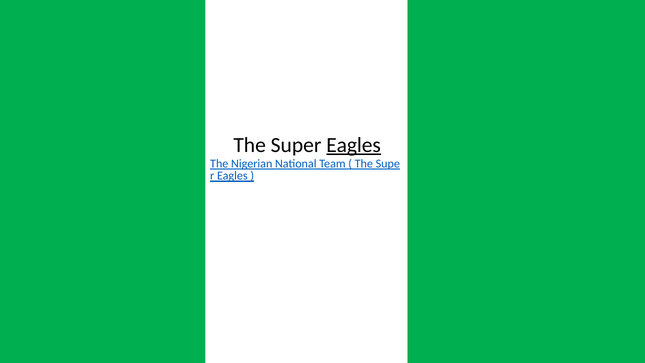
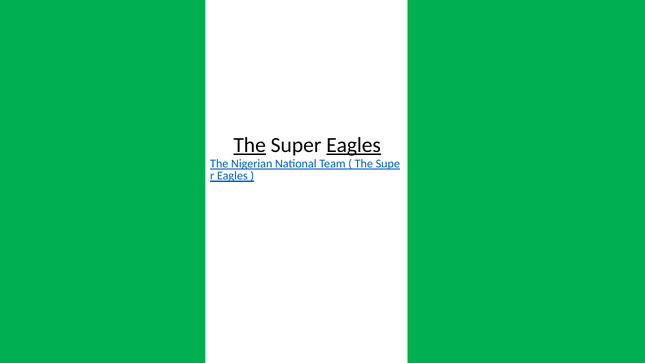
The at (250, 145) underline: none -> present
